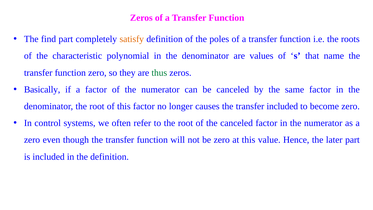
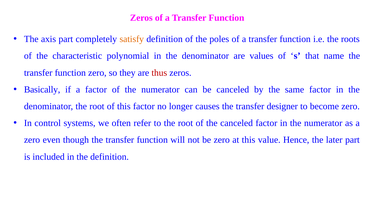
find: find -> axis
thus colour: green -> red
transfer included: included -> designer
